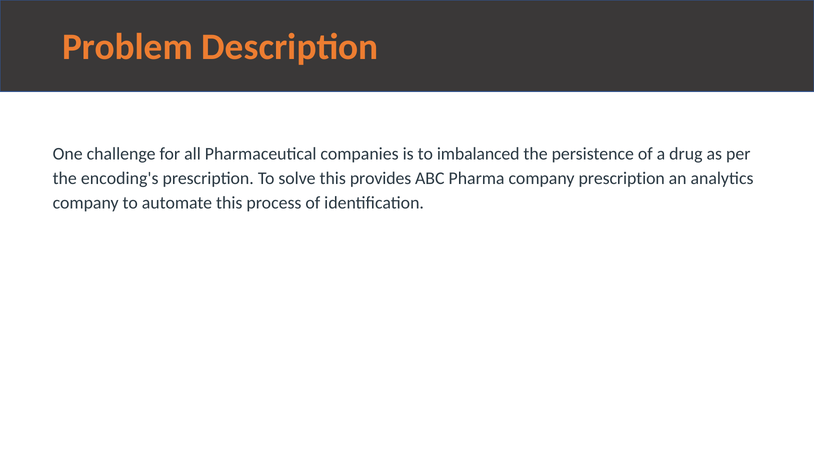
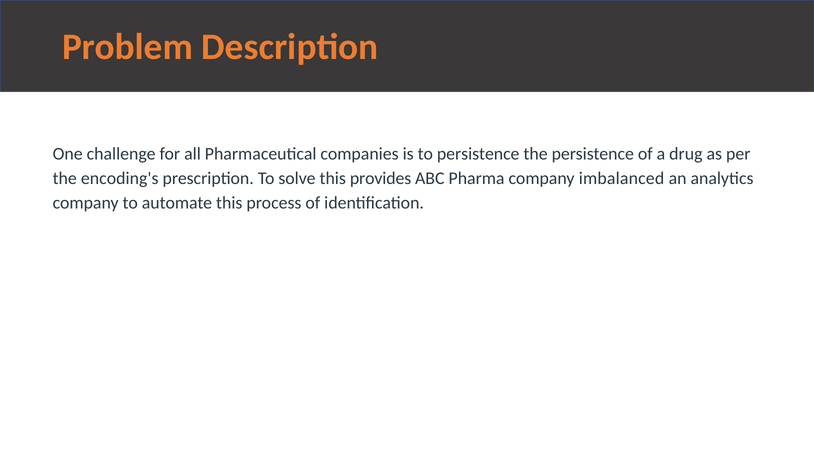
to imbalanced: imbalanced -> persistence
company prescription: prescription -> imbalanced
